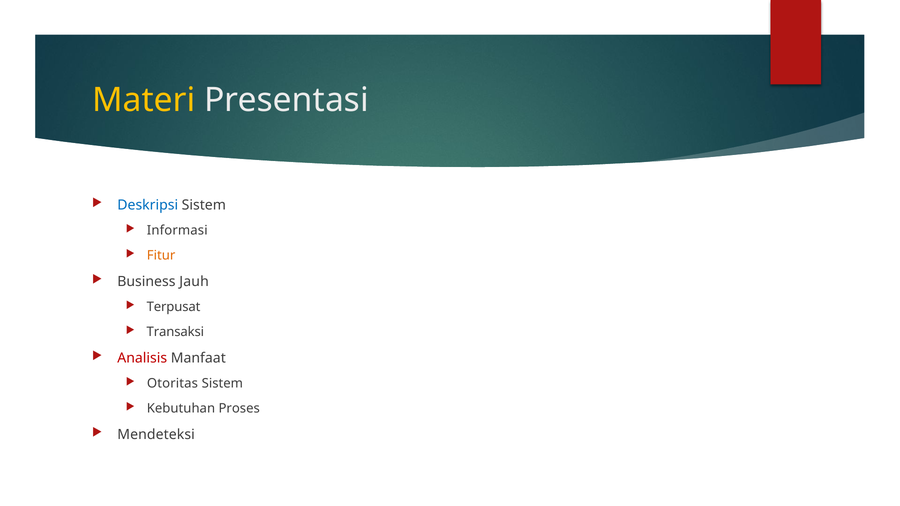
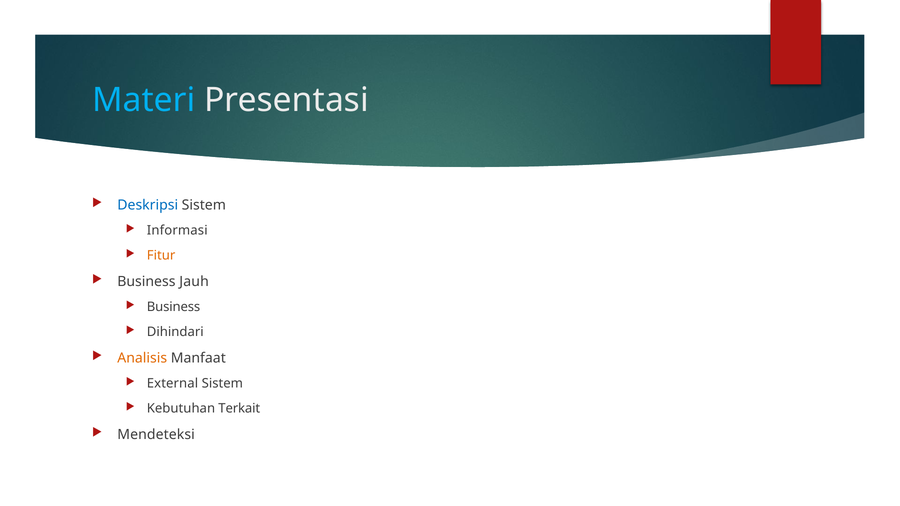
Materi colour: yellow -> light blue
Terpusat at (174, 307): Terpusat -> Business
Transaksi: Transaksi -> Dihindari
Analisis colour: red -> orange
Otoritas: Otoritas -> External
Proses: Proses -> Terkait
